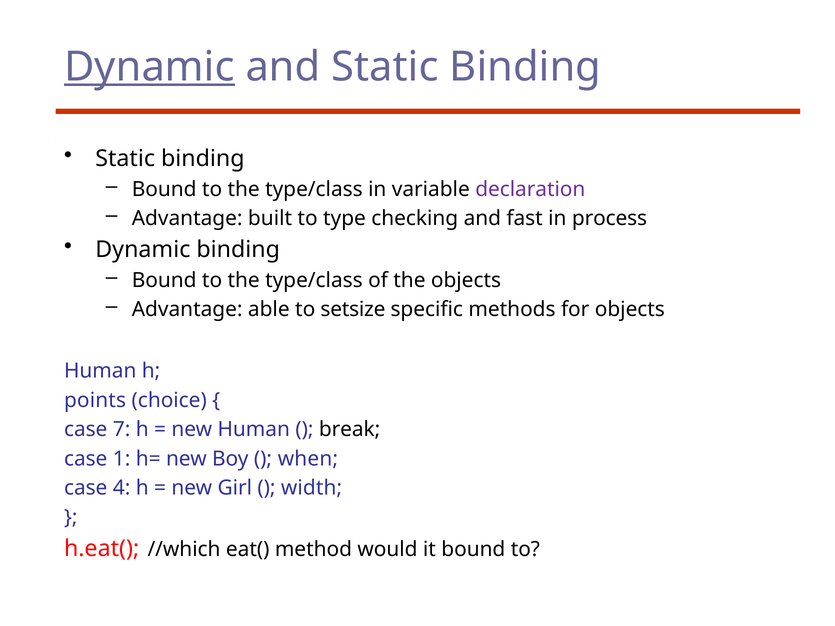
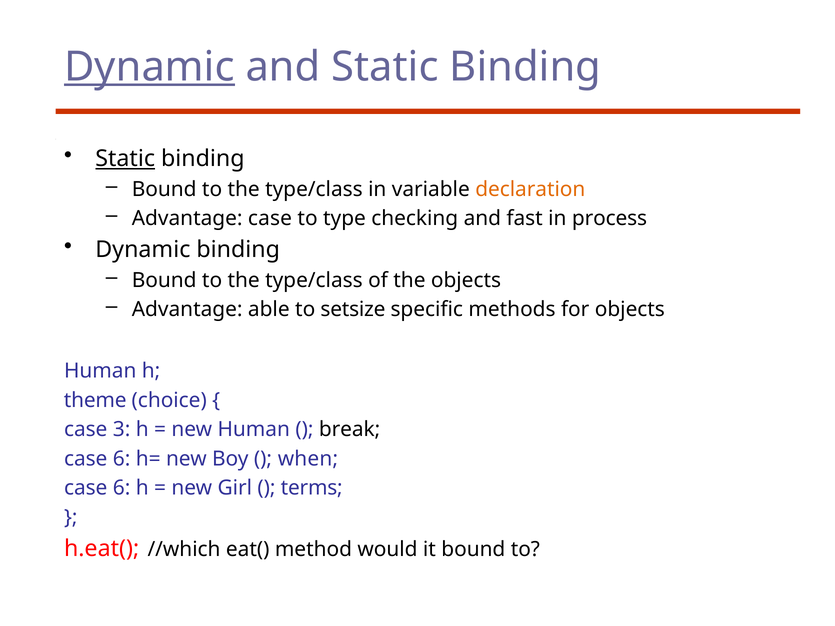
Static at (125, 159) underline: none -> present
declaration colour: purple -> orange
Advantage built: built -> case
points: points -> theme
7: 7 -> 3
1 at (122, 459): 1 -> 6
4 at (122, 488): 4 -> 6
width: width -> terms
